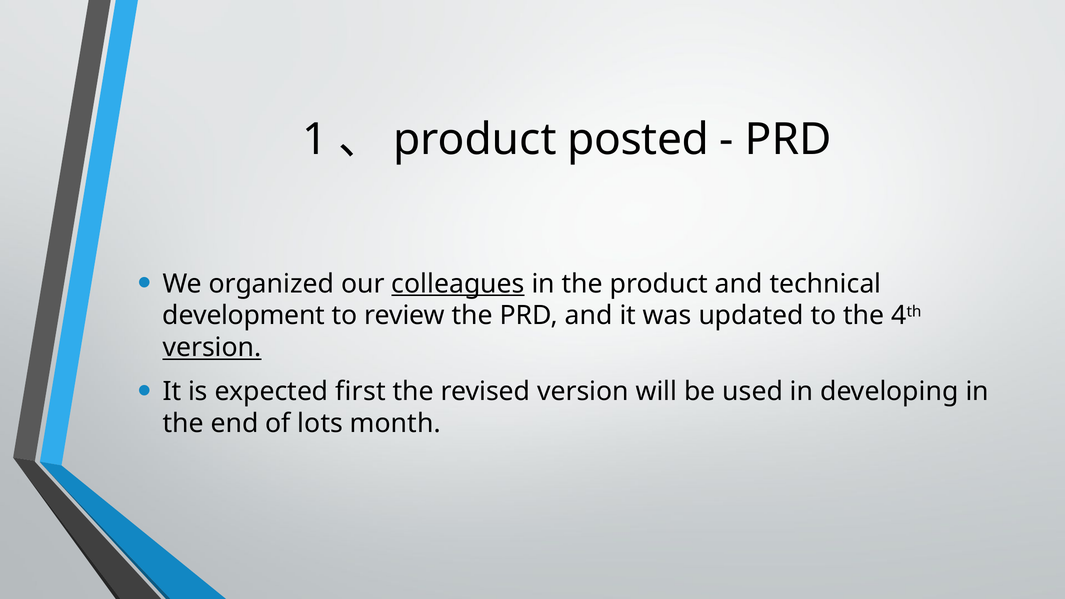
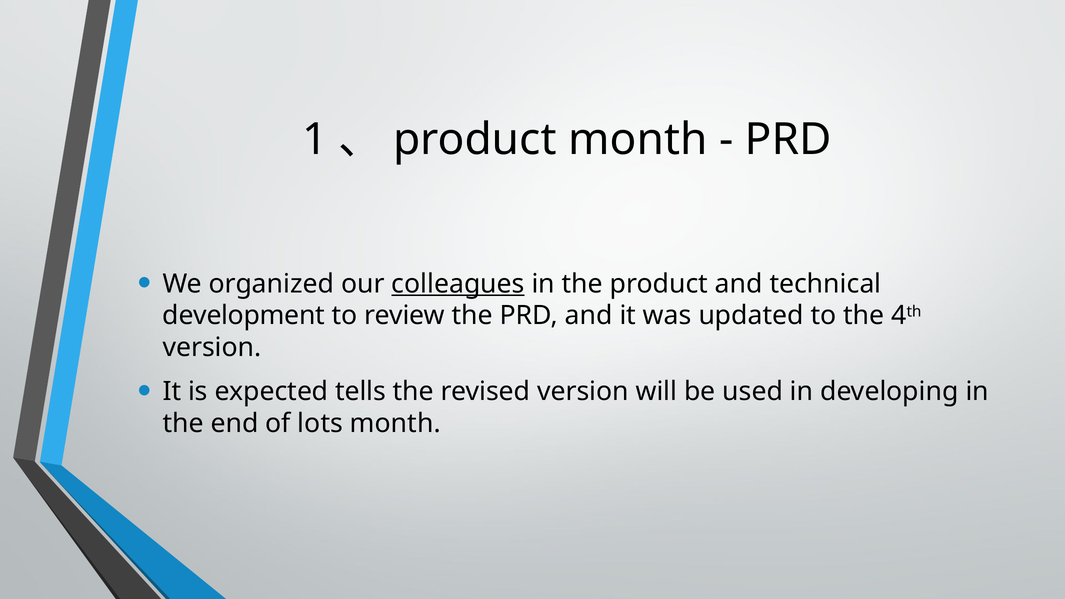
product posted: posted -> month
version at (212, 348) underline: present -> none
first: first -> tells
